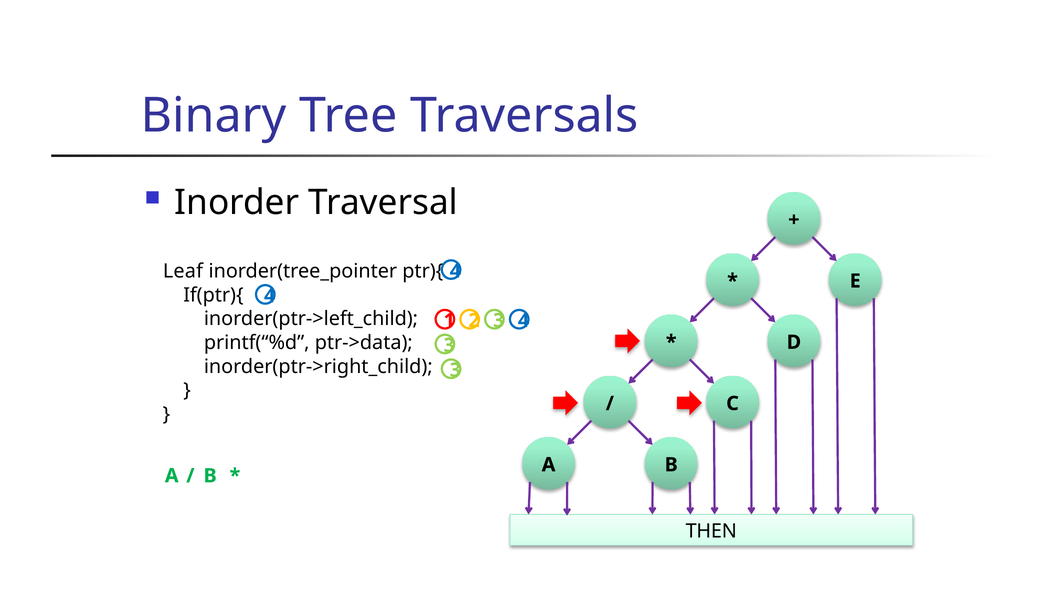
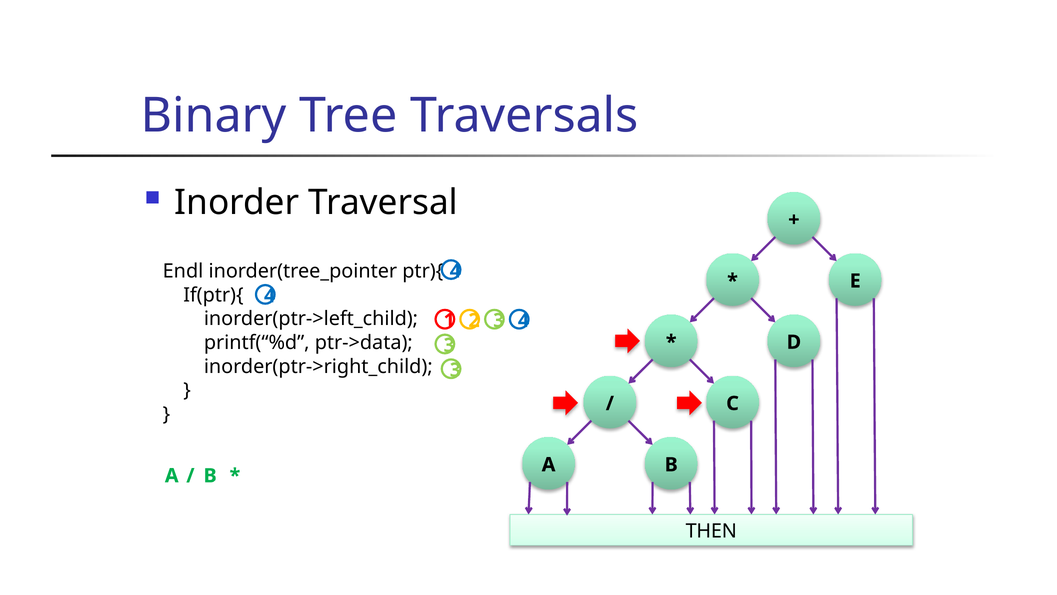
Leaf: Leaf -> Endl
